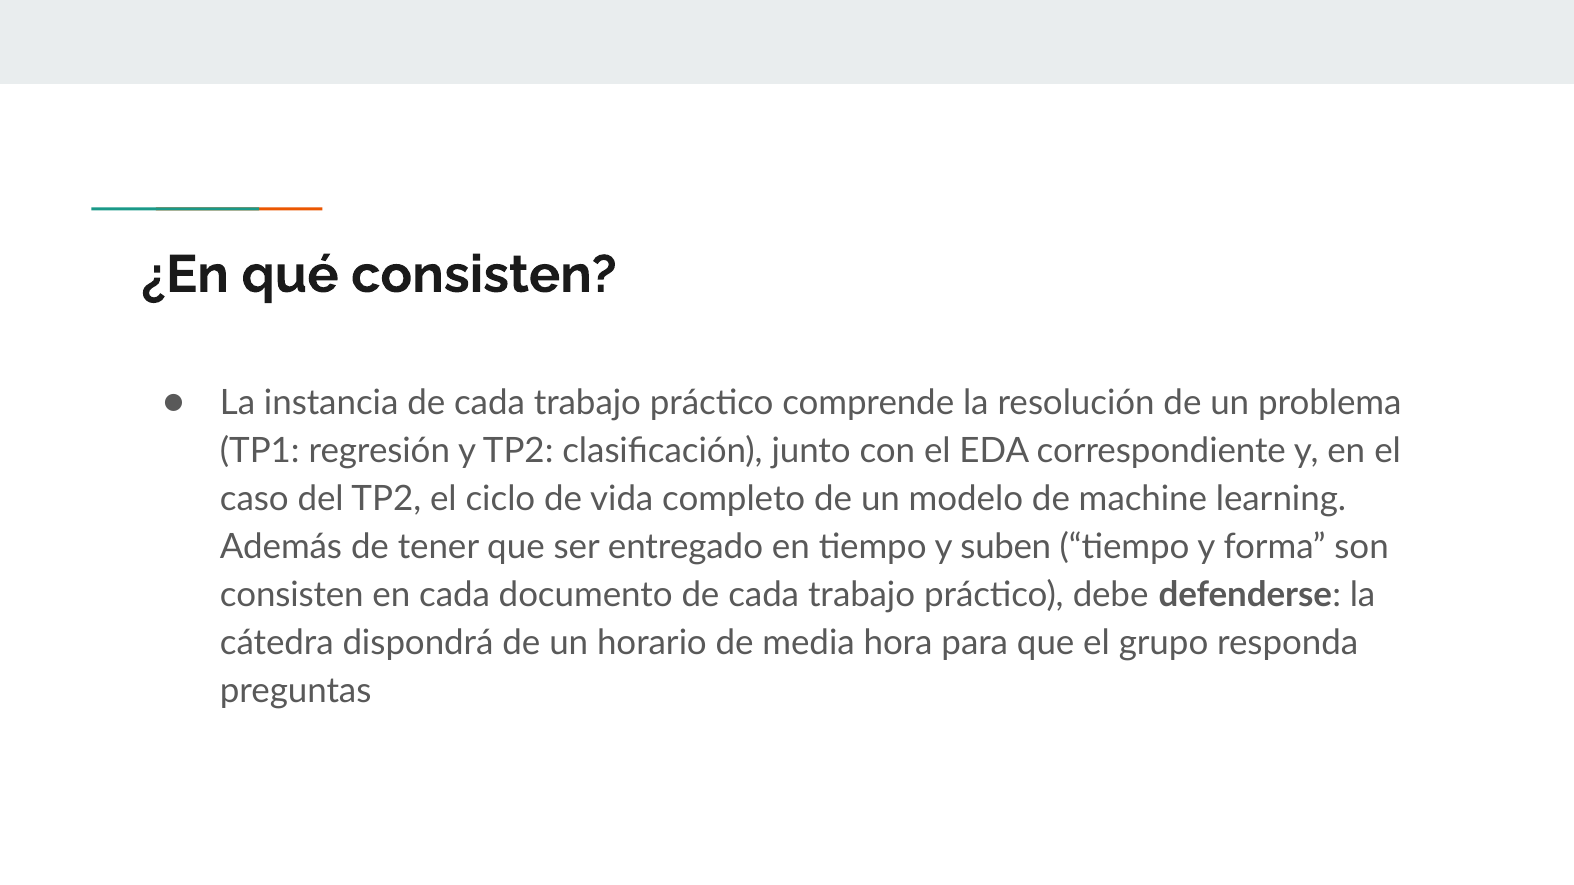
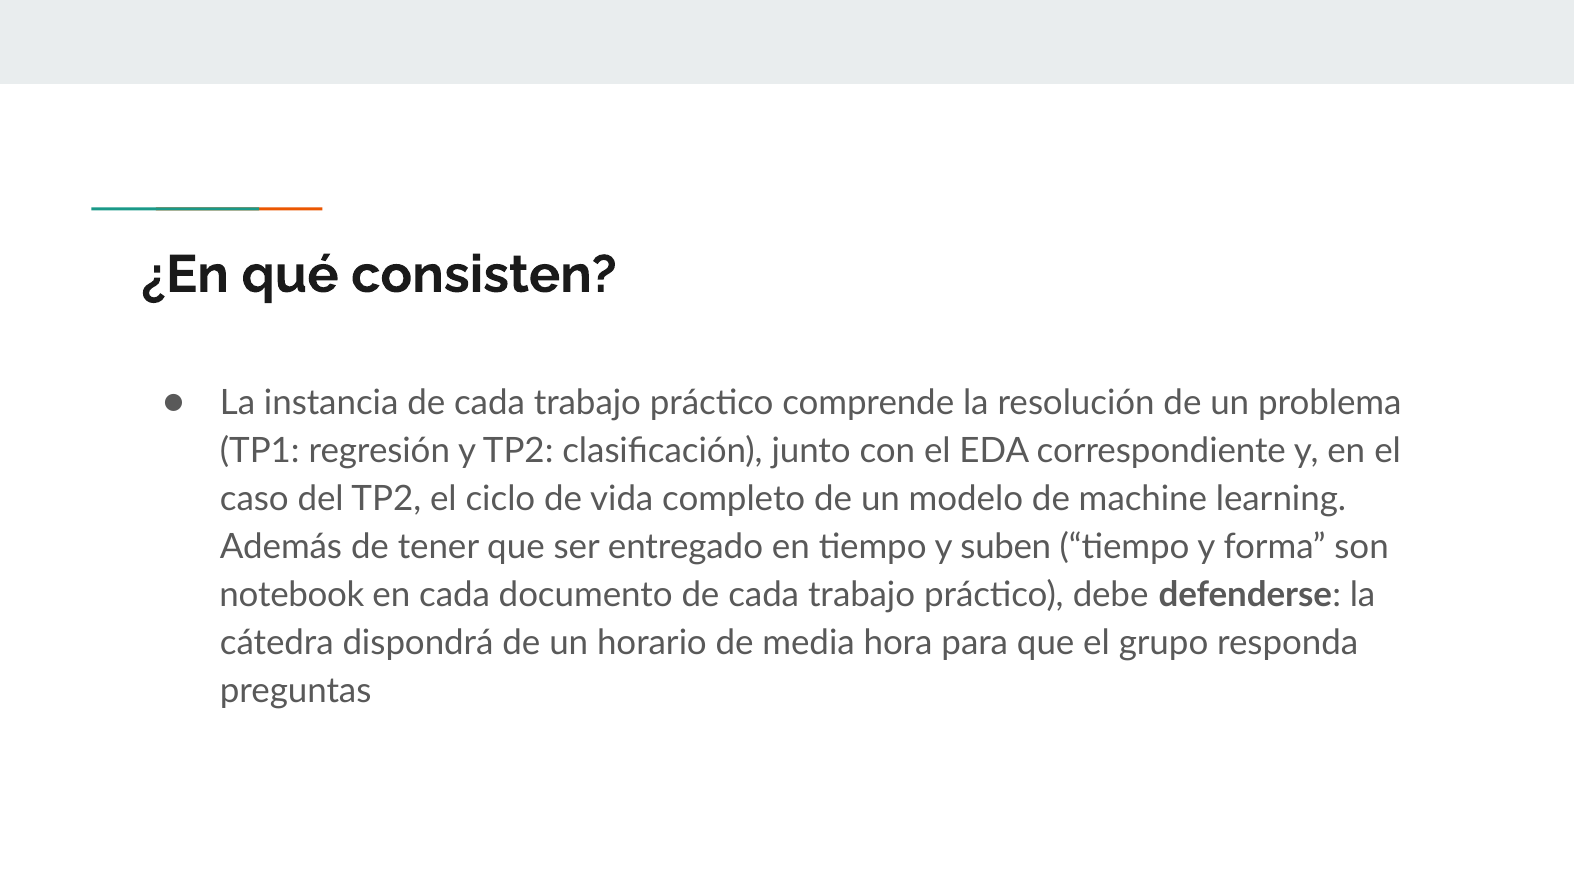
consisten at (292, 595): consisten -> notebook
